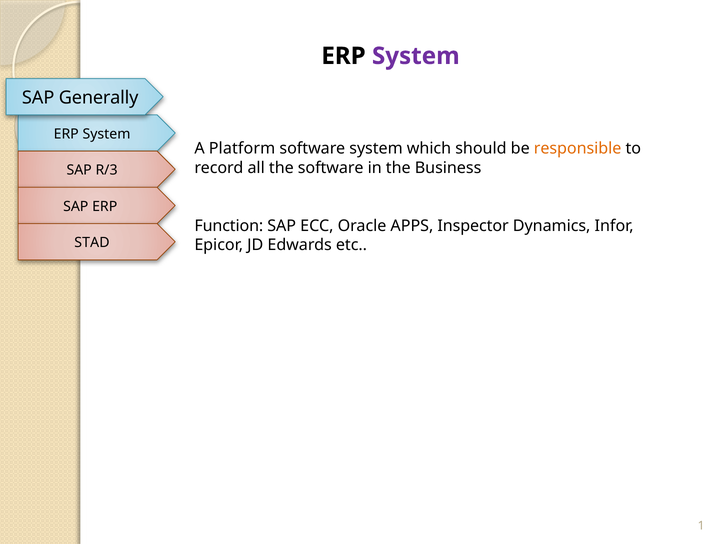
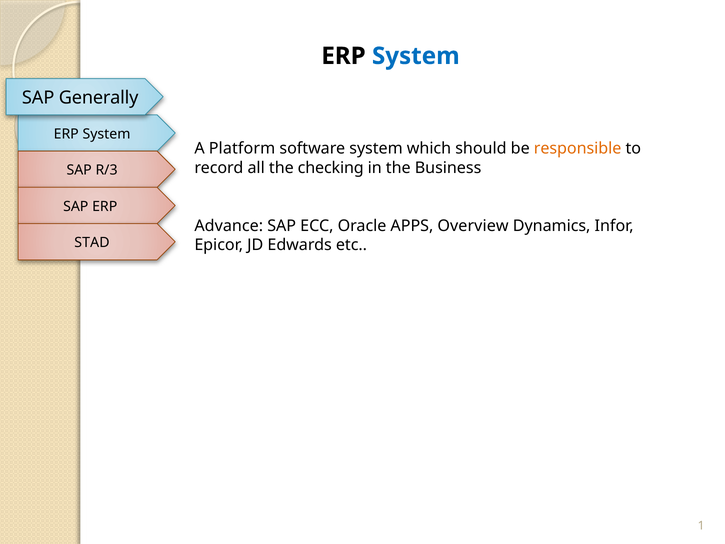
System at (416, 56) colour: purple -> blue
the software: software -> checking
Function: Function -> Advance
Inspector: Inspector -> Overview
